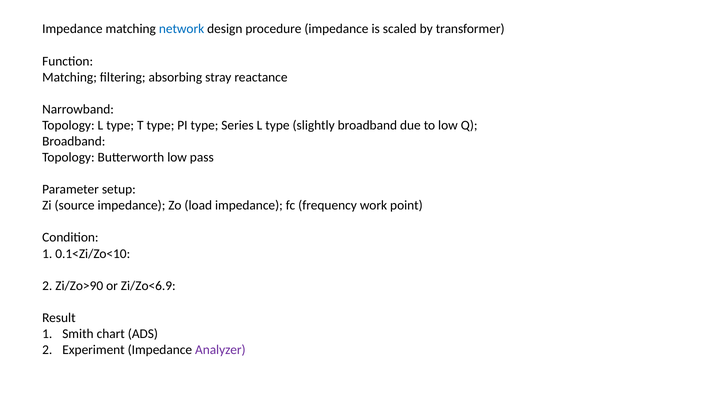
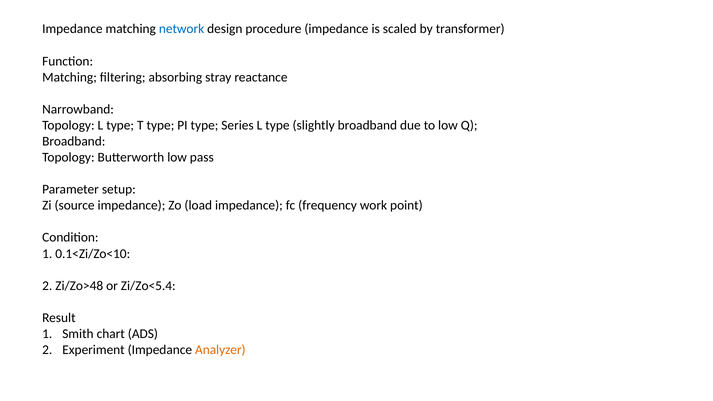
Zi/Zo>90: Zi/Zo>90 -> Zi/Zo>48
Zi/Zo<6.9: Zi/Zo<6.9 -> Zi/Zo<5.4
Analyzer colour: purple -> orange
